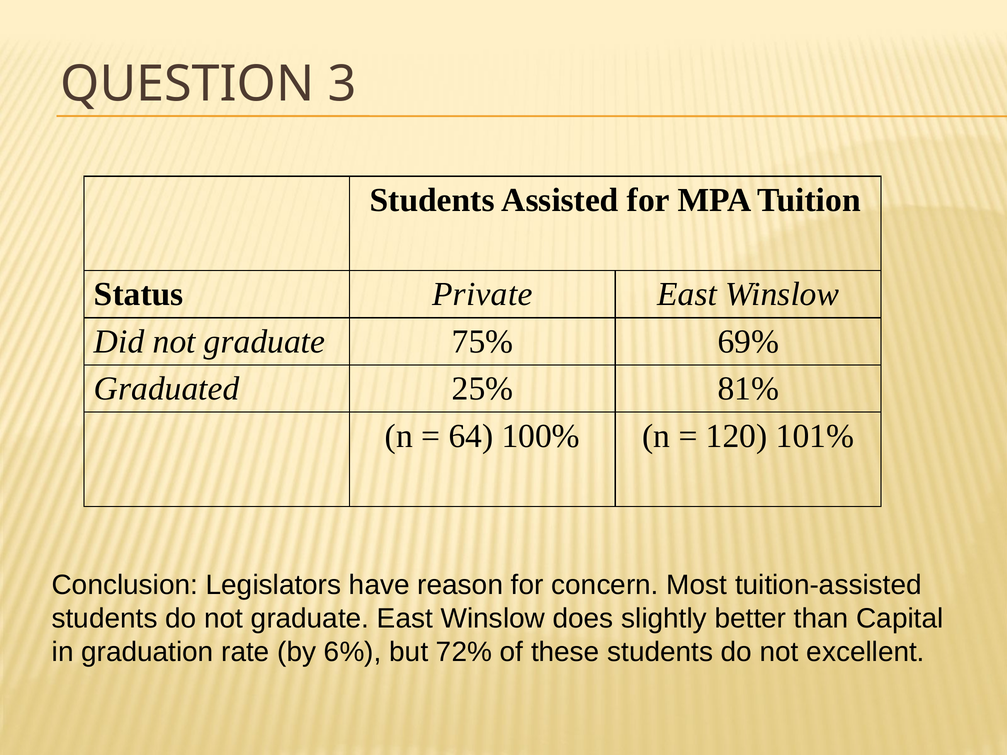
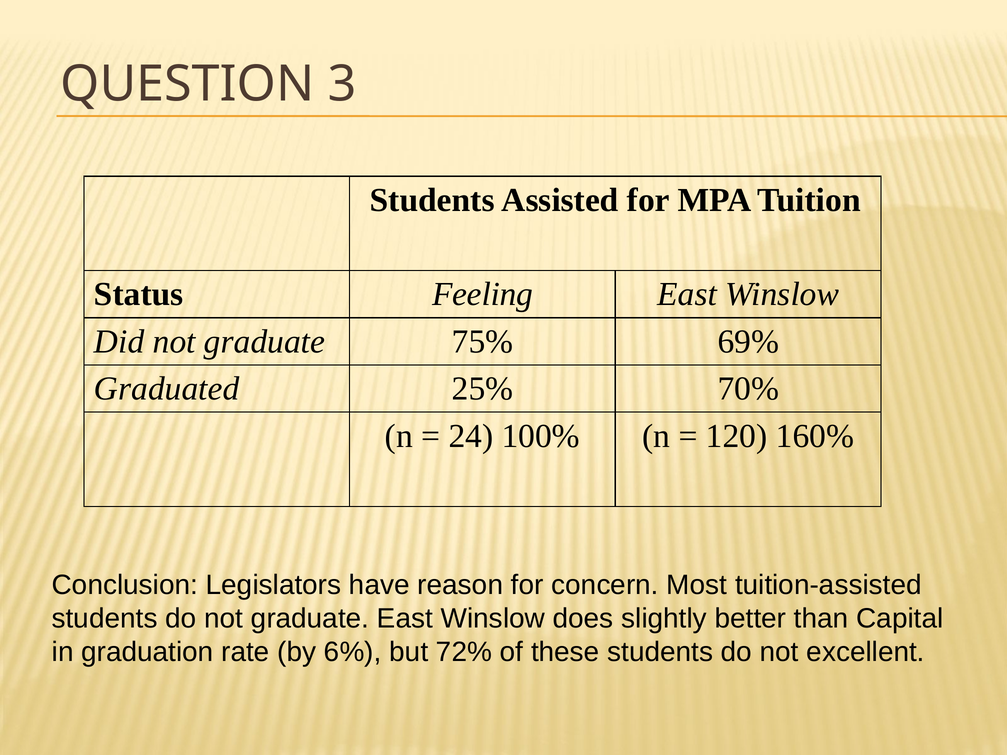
Private: Private -> Feeling
81%: 81% -> 70%
64: 64 -> 24
101%: 101% -> 160%
